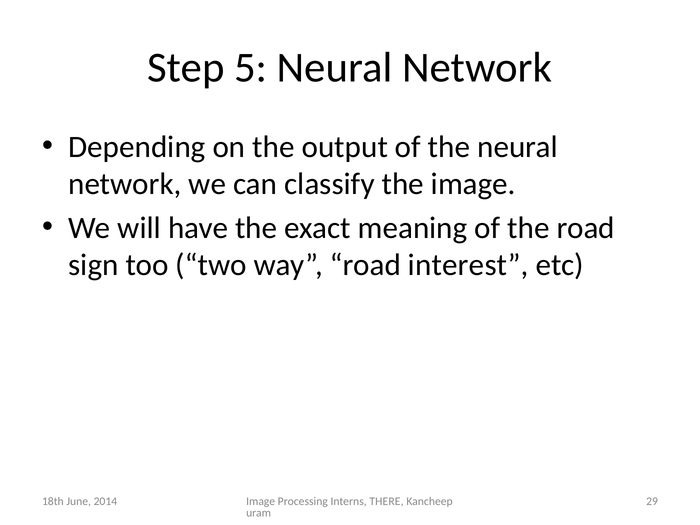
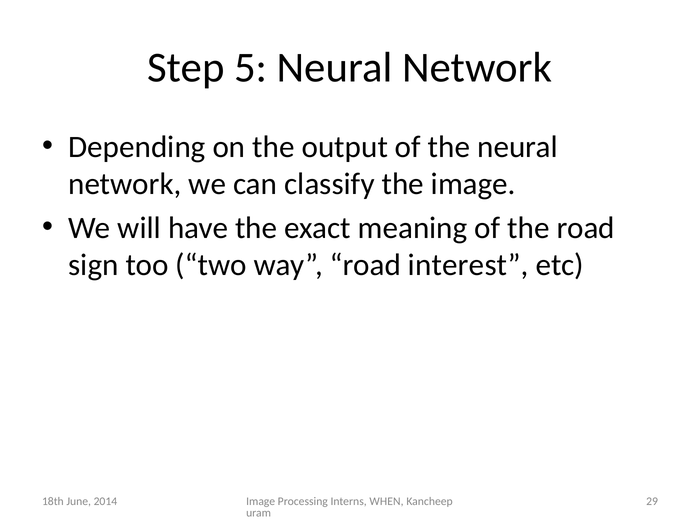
THERE: THERE -> WHEN
